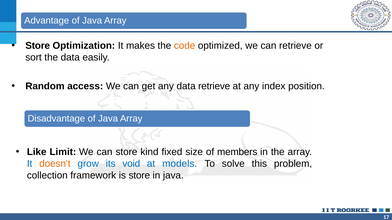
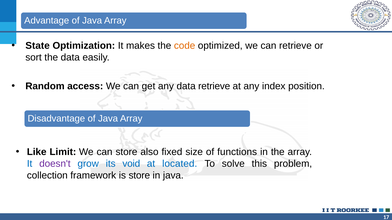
Store at (38, 46): Store -> State
kind: kind -> also
members: members -> functions
doesn't colour: orange -> purple
models: models -> located
